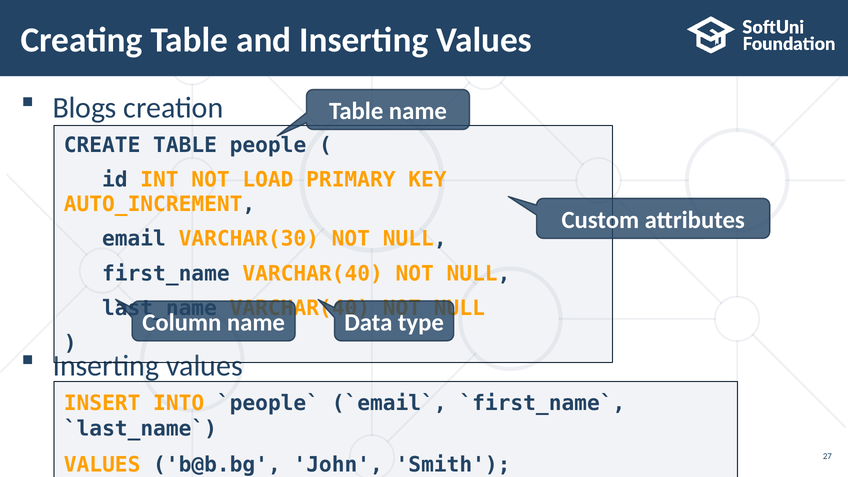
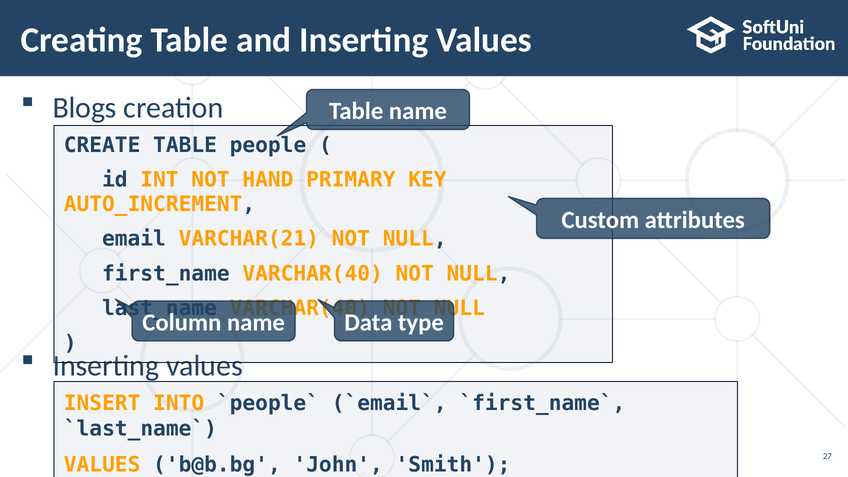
LOAD: LOAD -> HAND
VARCHAR(30: VARCHAR(30 -> VARCHAR(21
